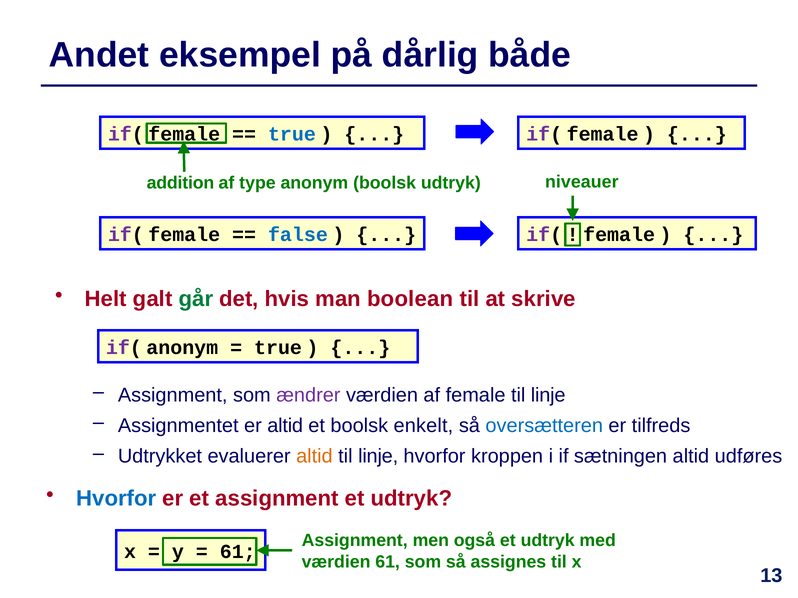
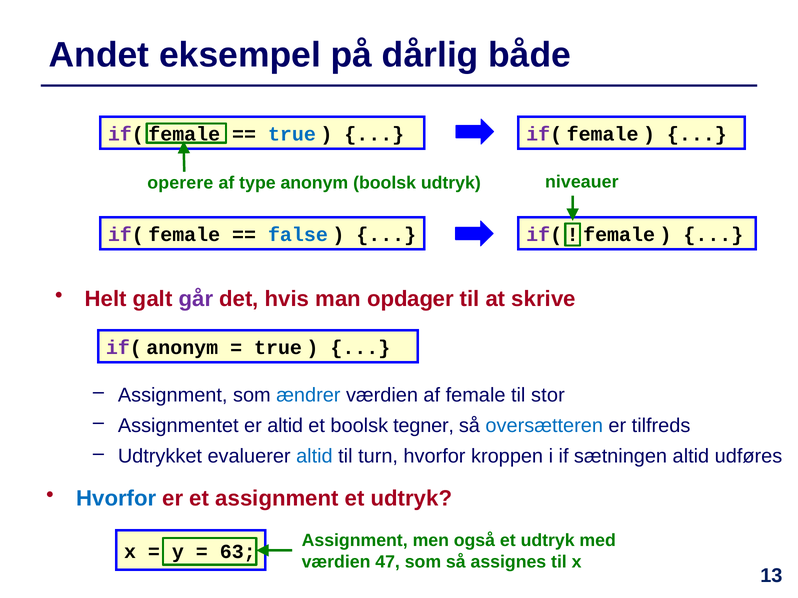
addition: addition -> operere
går colour: green -> purple
boolean: boolean -> opdager
ændrer colour: purple -> blue
female til linje: linje -> stor
enkelt: enkelt -> tegner
altid at (314, 457) colour: orange -> blue
linje at (378, 457): linje -> turn
61 at (238, 552): 61 -> 63
værdien 61: 61 -> 47
